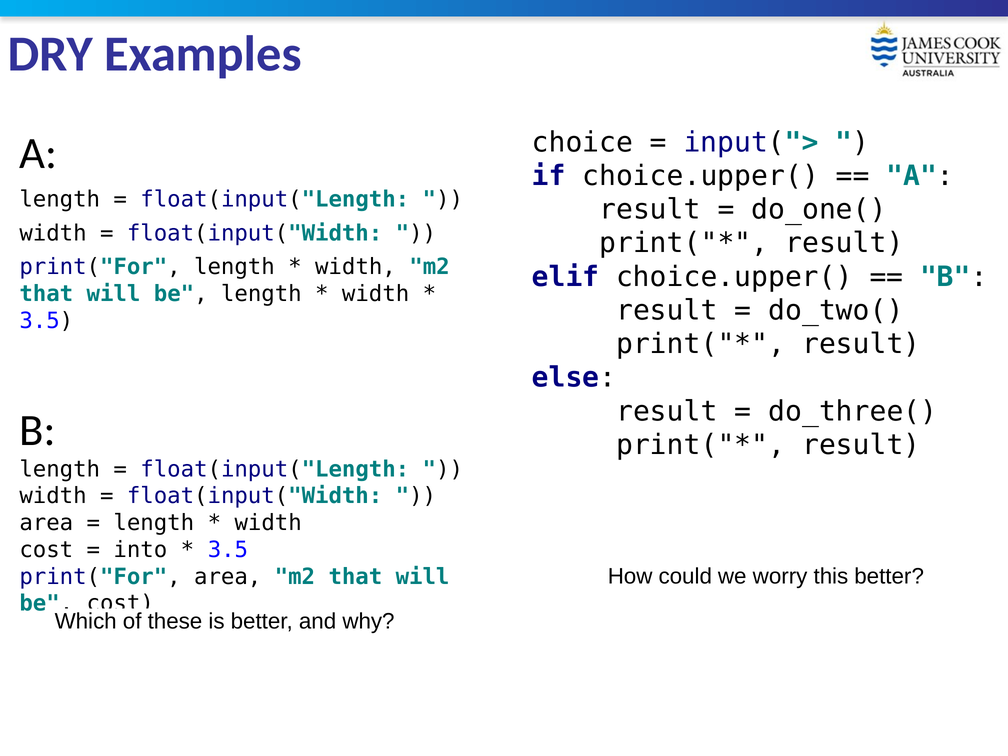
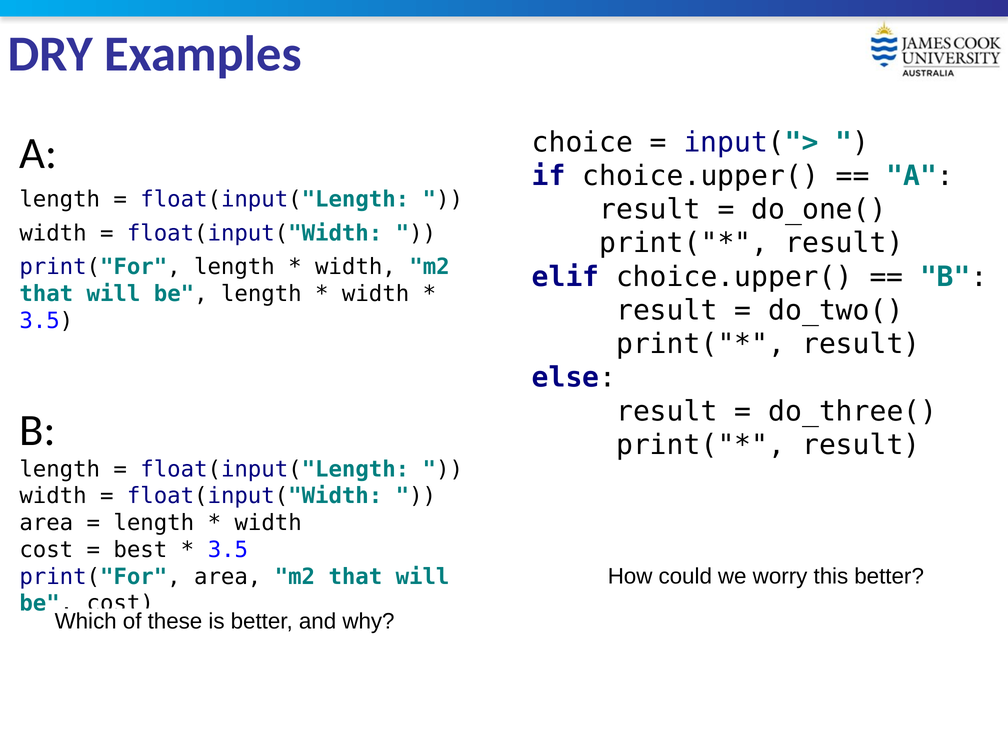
into: into -> best
